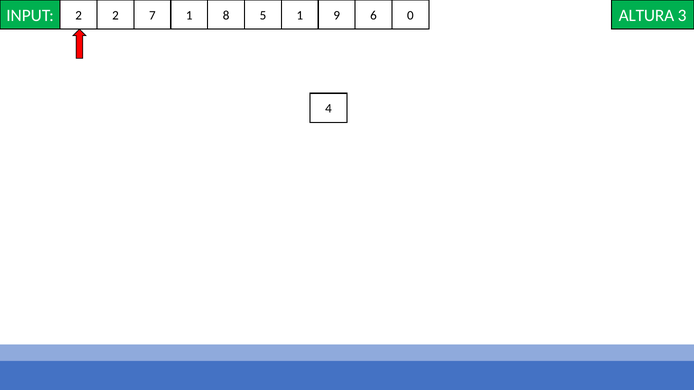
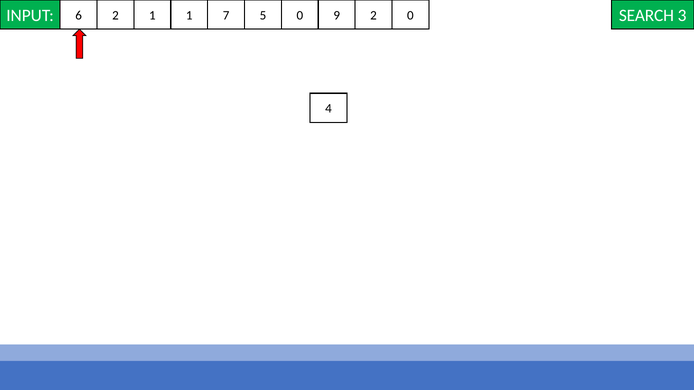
INPUT 2: 2 -> 6
2 7: 7 -> 1
8: 8 -> 7
5 1: 1 -> 0
9 6: 6 -> 2
ALTURA: ALTURA -> SEARCH
